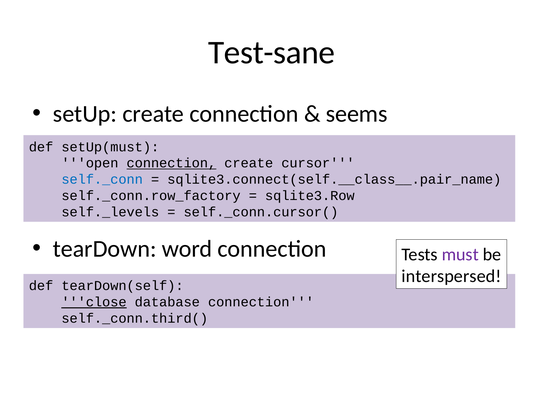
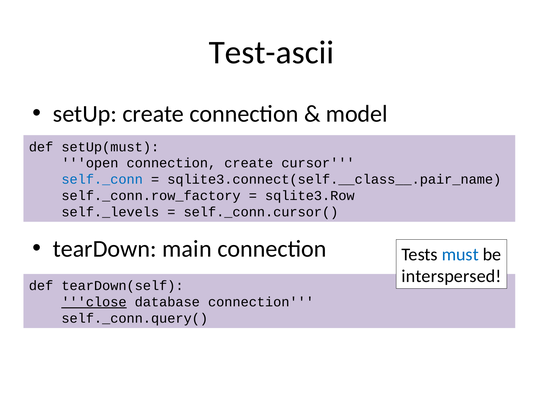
Test-sane: Test-sane -> Test-ascii
seems: seems -> model
connection at (171, 163) underline: present -> none
word: word -> main
must colour: purple -> blue
self._conn.third(: self._conn.third( -> self._conn.query(
